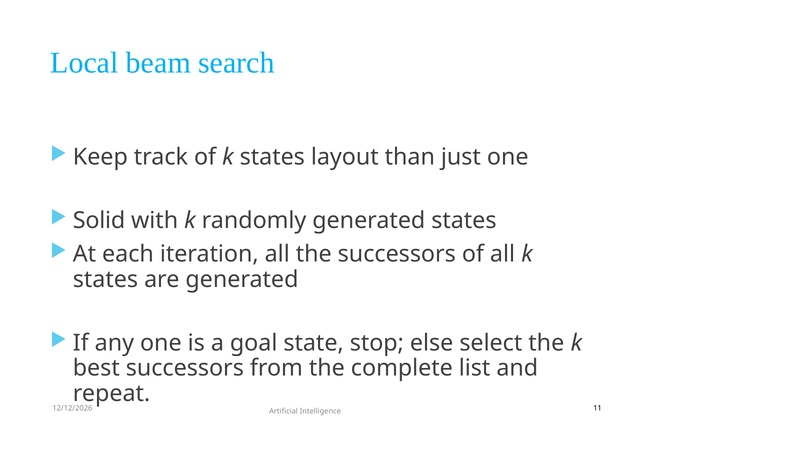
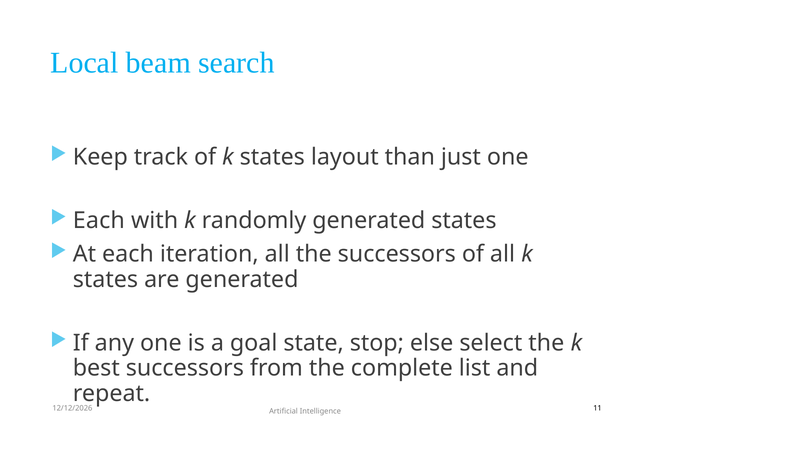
Solid at (99, 220): Solid -> Each
